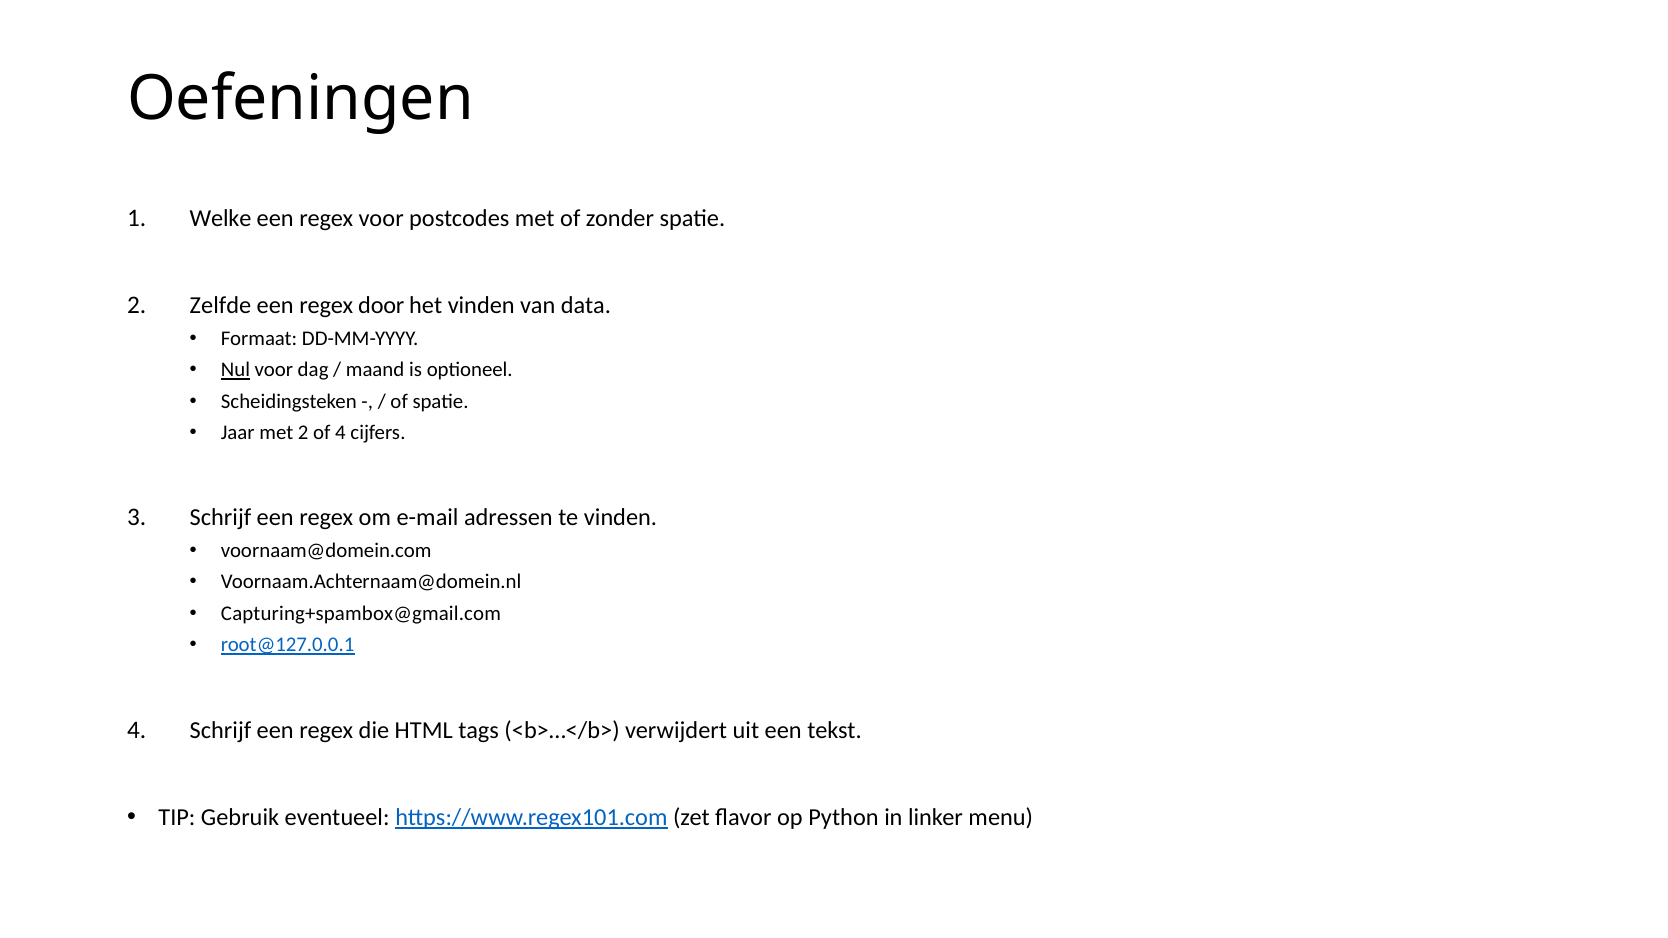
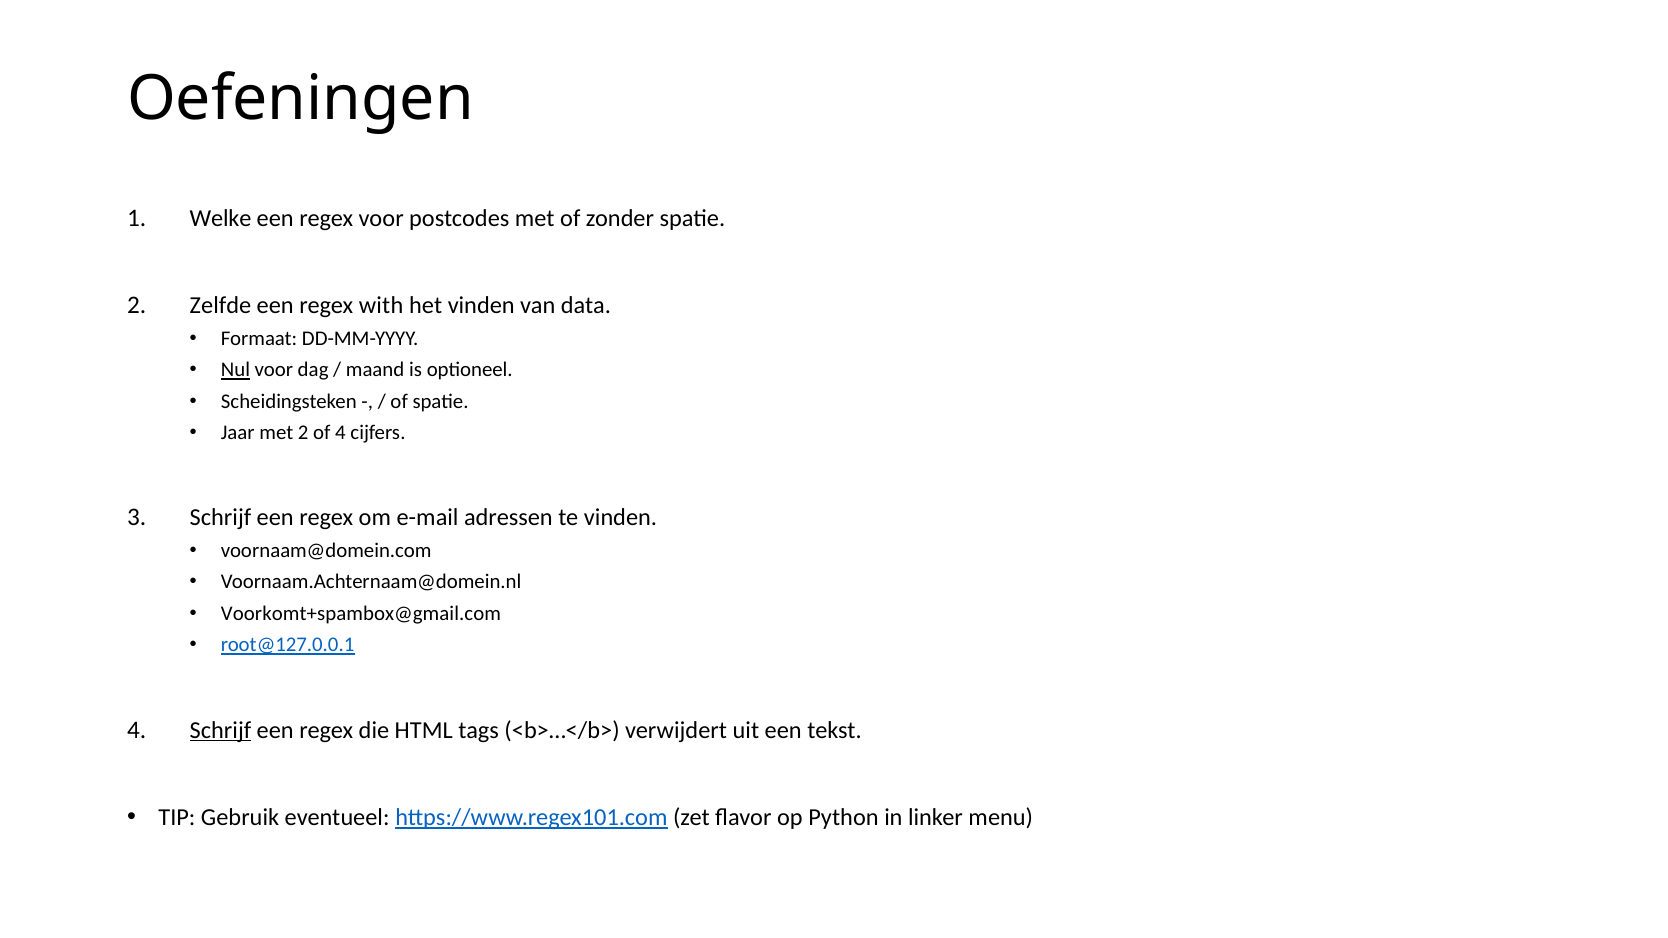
door: door -> with
Capturing+spambox@gmail.com: Capturing+spambox@gmail.com -> Voorkomt+spambox@gmail.com
Schrijf at (220, 730) underline: none -> present
